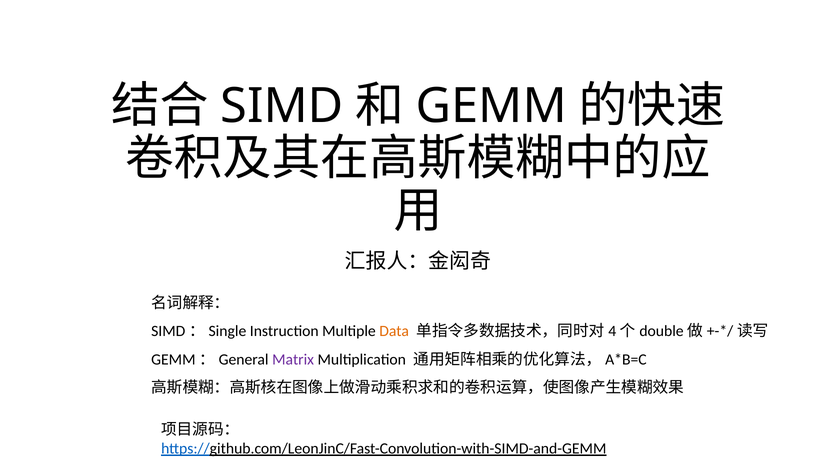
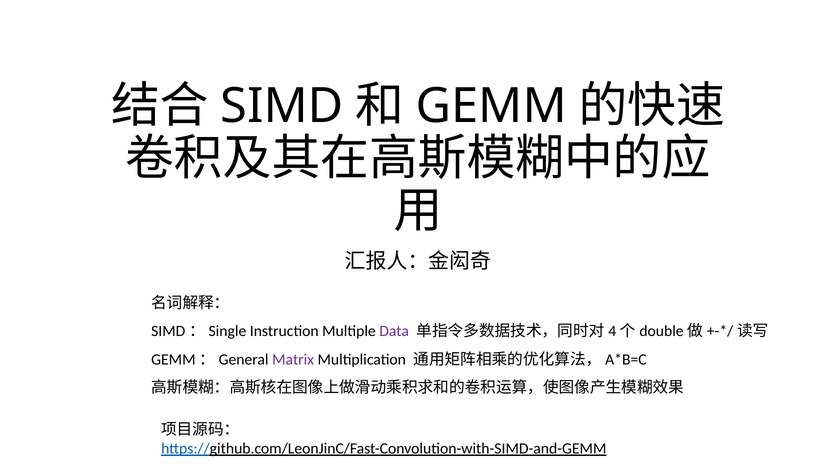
Data colour: orange -> purple
